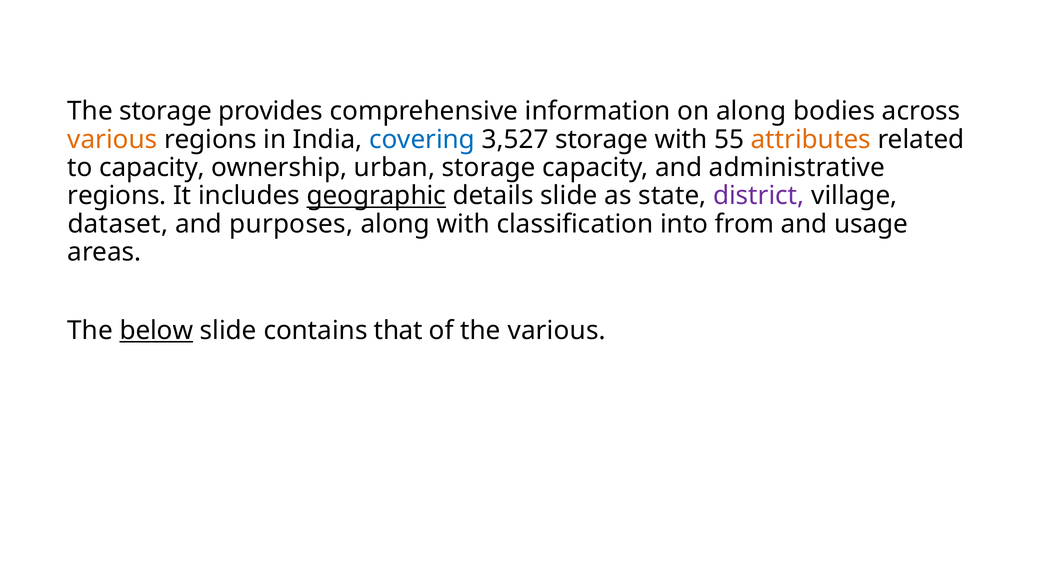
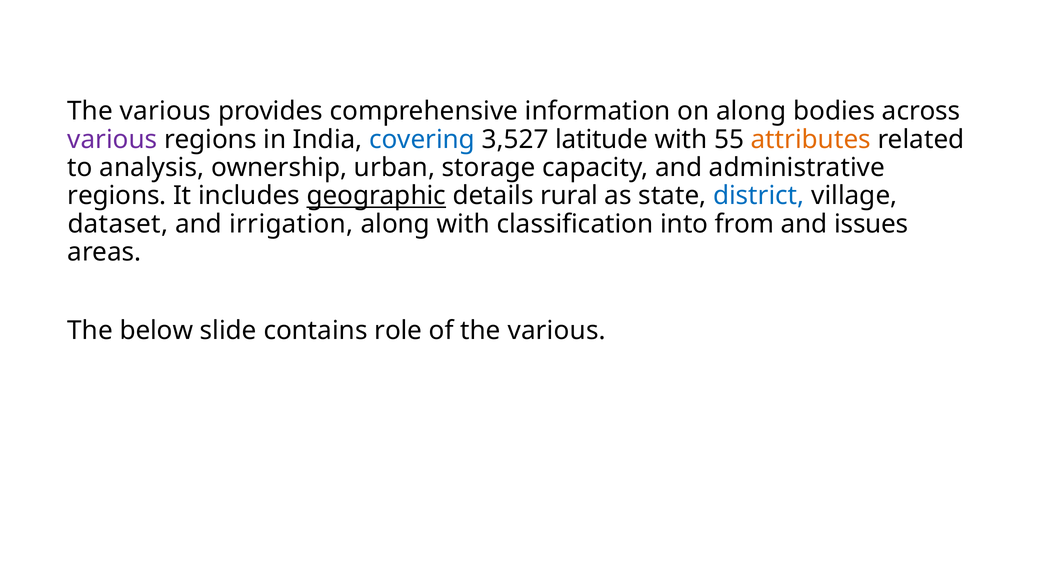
storage at (166, 111): storage -> various
various at (112, 139) colour: orange -> purple
3,527 storage: storage -> latitude
to capacity: capacity -> analysis
details slide: slide -> rural
district colour: purple -> blue
purposes: purposes -> irrigation
usage: usage -> issues
below underline: present -> none
that: that -> role
